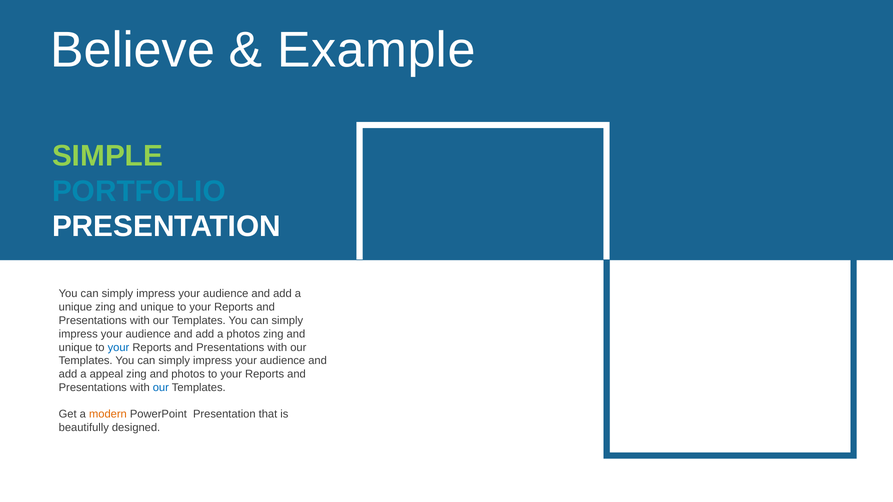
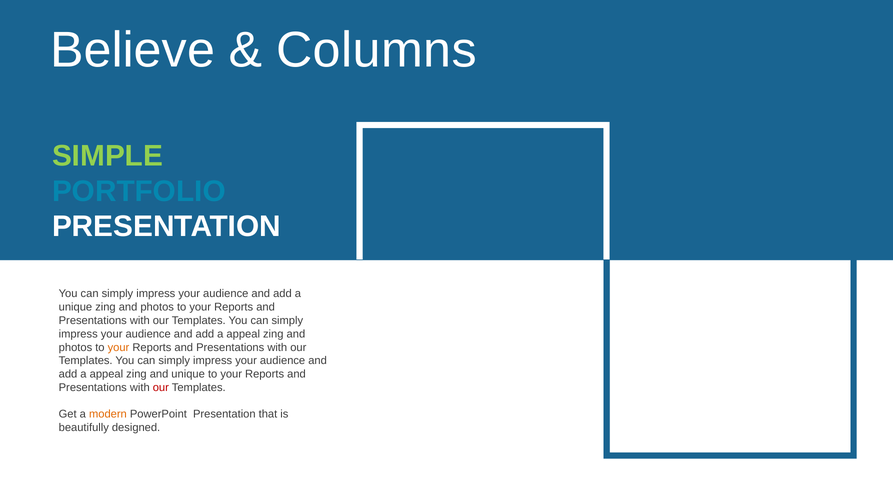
Example: Example -> Columns
unique zing and unique: unique -> photos
photos at (243, 334): photos -> appeal
unique at (75, 348): unique -> photos
your at (118, 348) colour: blue -> orange
and photos: photos -> unique
our at (161, 388) colour: blue -> red
